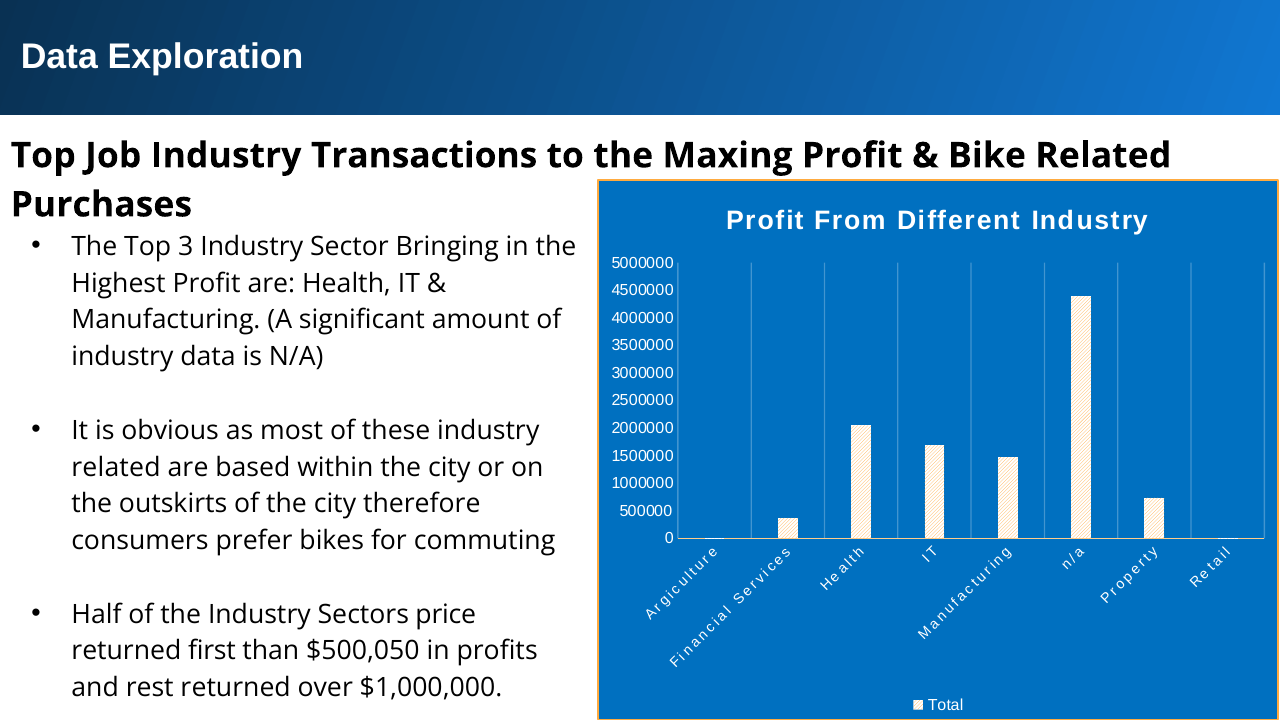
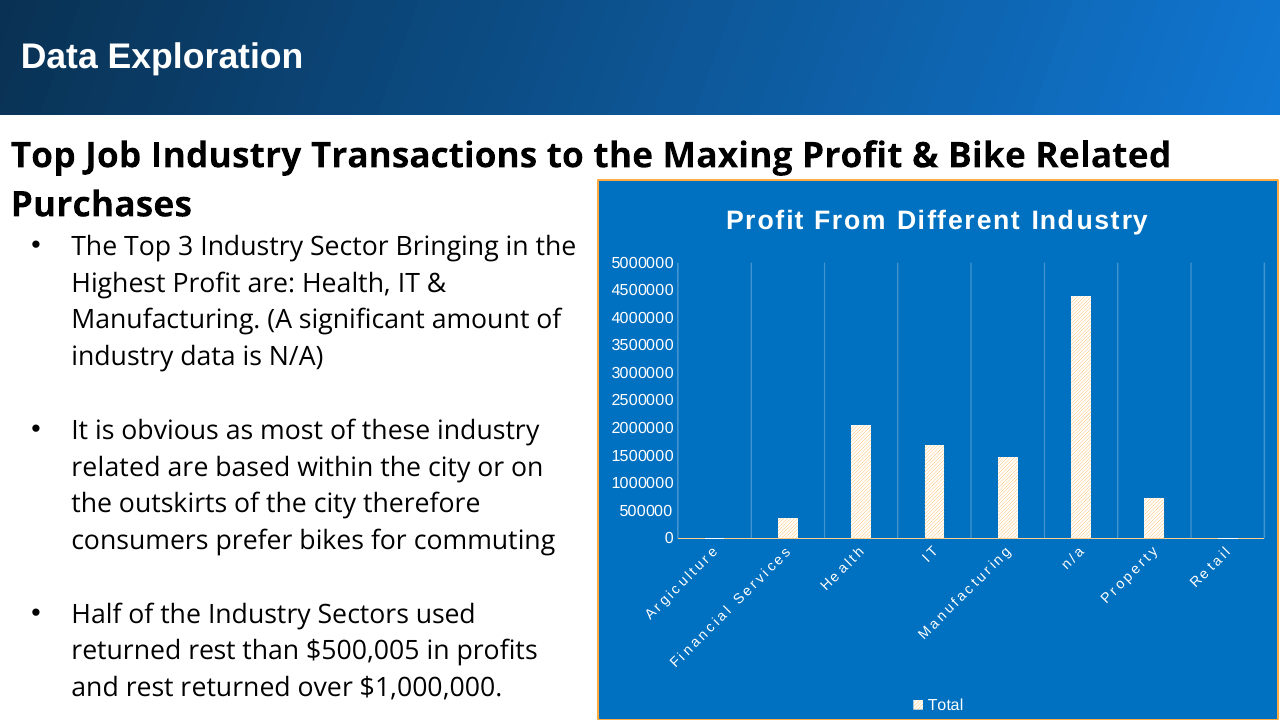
price: price -> used
returned first: first -> rest
$500,050: $500,050 -> $500,005
